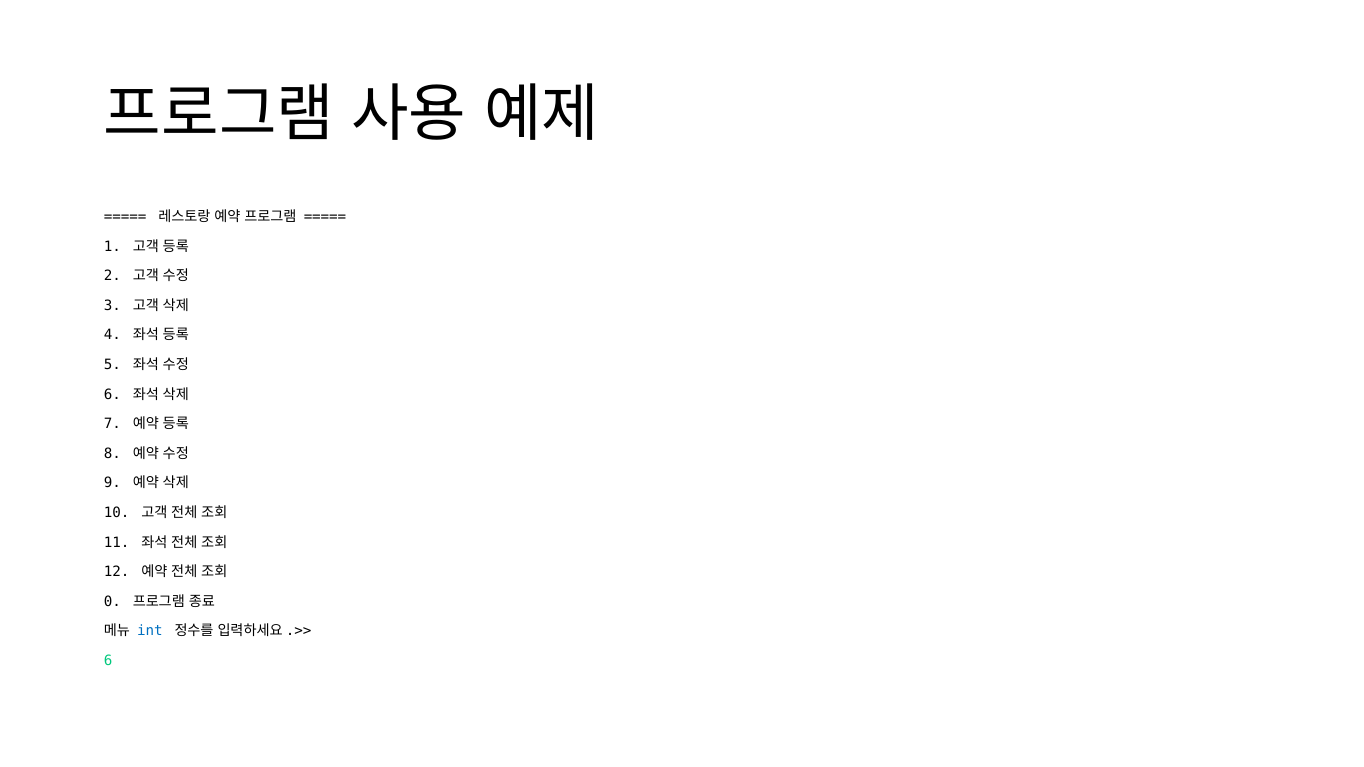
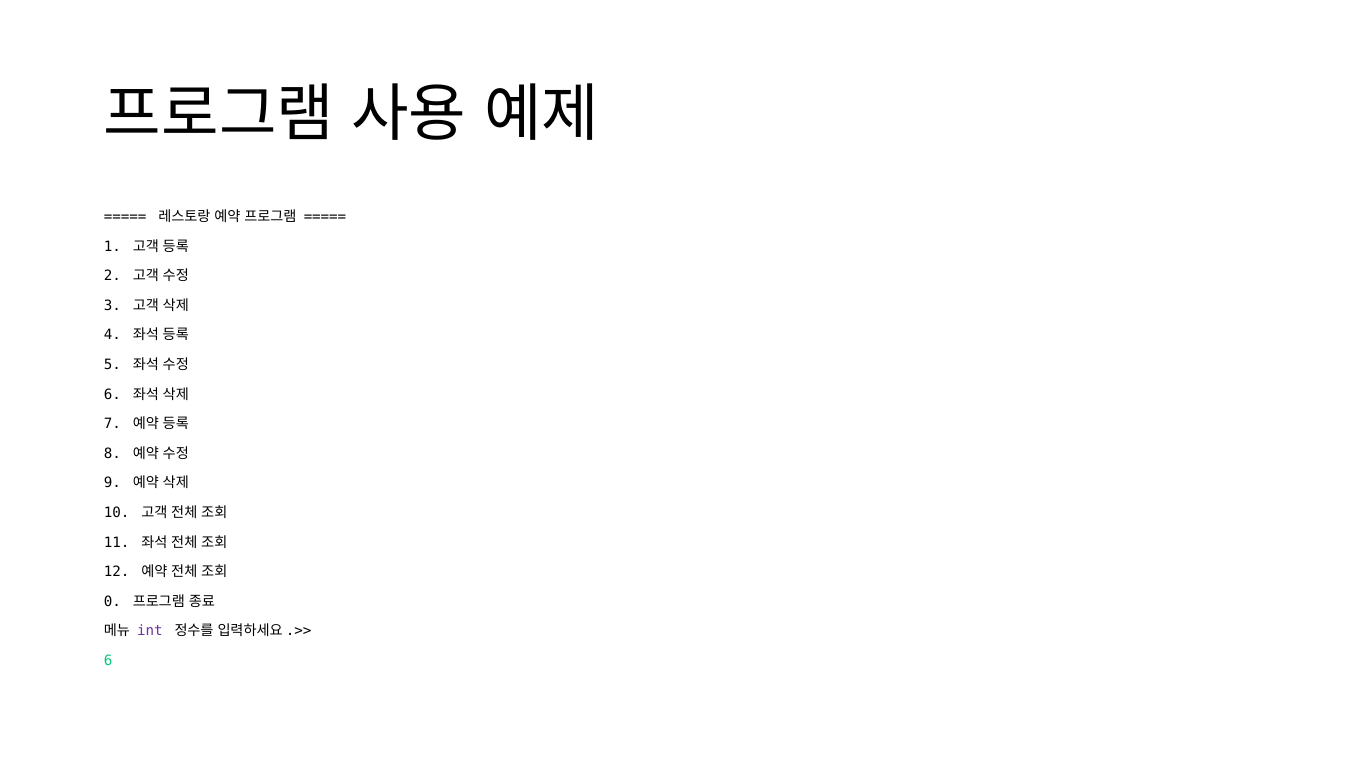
int colour: blue -> purple
